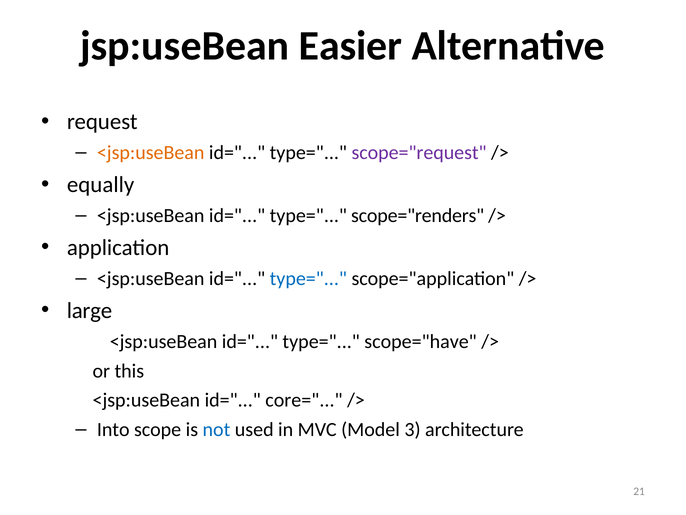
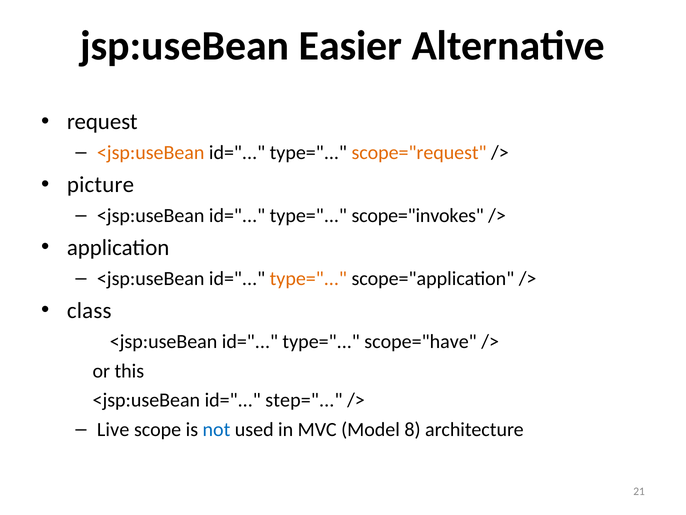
scope="request colour: purple -> orange
equally: equally -> picture
scope="renders: scope="renders -> scope="invokes
type= at (308, 278) colour: blue -> orange
large: large -> class
core=: core= -> step=
Into: Into -> Live
3: 3 -> 8
